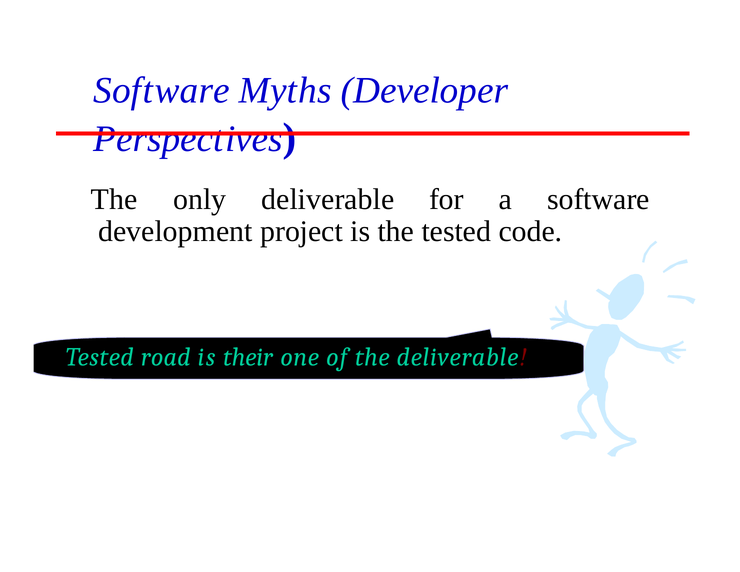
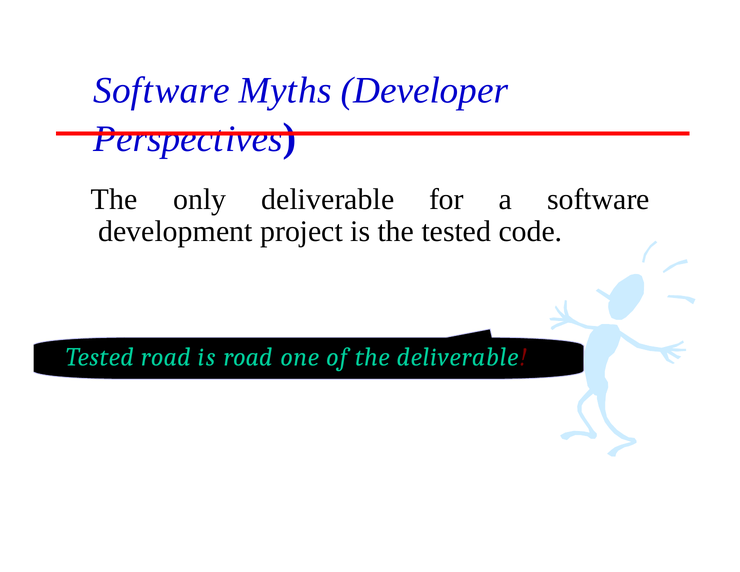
is their: their -> road
